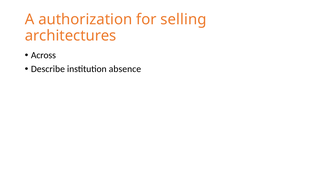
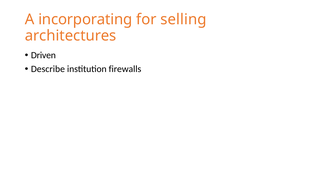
authorization: authorization -> incorporating
Across: Across -> Driven
absence: absence -> firewalls
